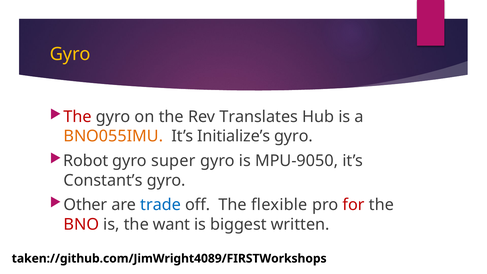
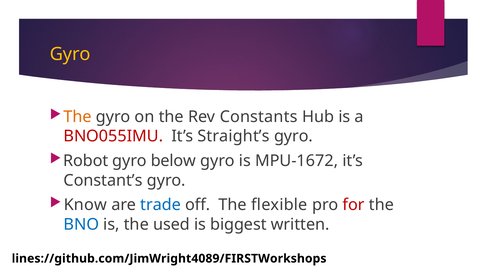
The at (78, 117) colour: red -> orange
Translates: Translates -> Constants
BNO055IMU colour: orange -> red
Initialize’s: Initialize’s -> Straight’s
super: super -> below
MPU-9050: MPU-9050 -> MPU-1672
Other: Other -> Know
BNO colour: red -> blue
want: want -> used
taken://github.com/JimWright4089/FIRSTWorkshops: taken://github.com/JimWright4089/FIRSTWorkshops -> lines://github.com/JimWright4089/FIRSTWorkshops
